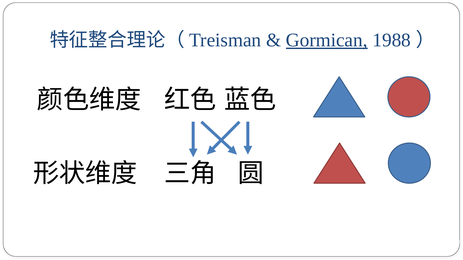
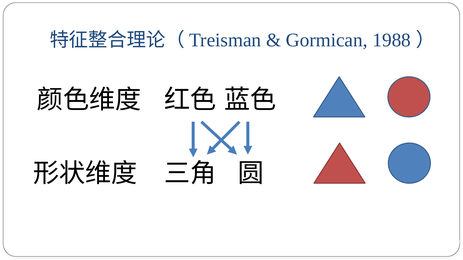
Gormican underline: present -> none
